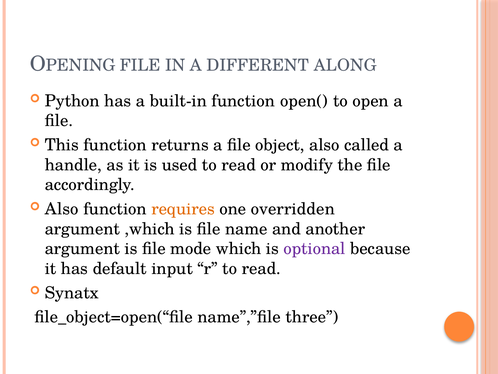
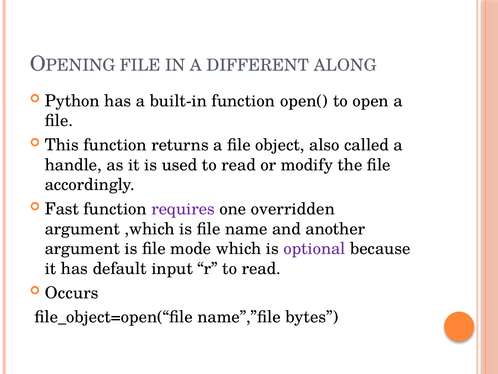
Also at (62, 209): Also -> Fast
requires colour: orange -> purple
Synatx: Synatx -> Occurs
three: three -> bytes
